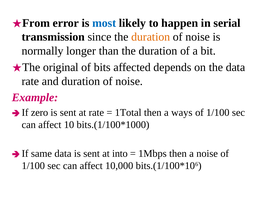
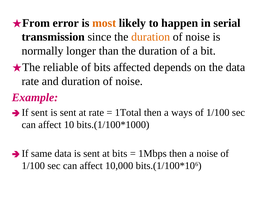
most colour: blue -> orange
original: original -> reliable
If zero: zero -> sent
at into: into -> bits
